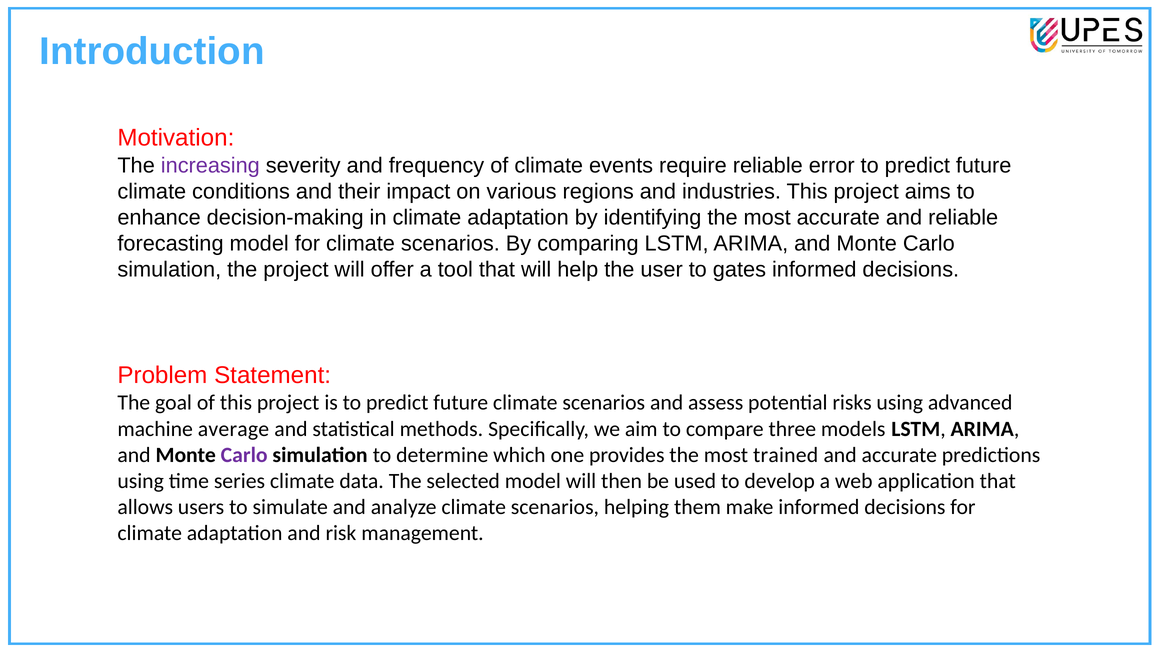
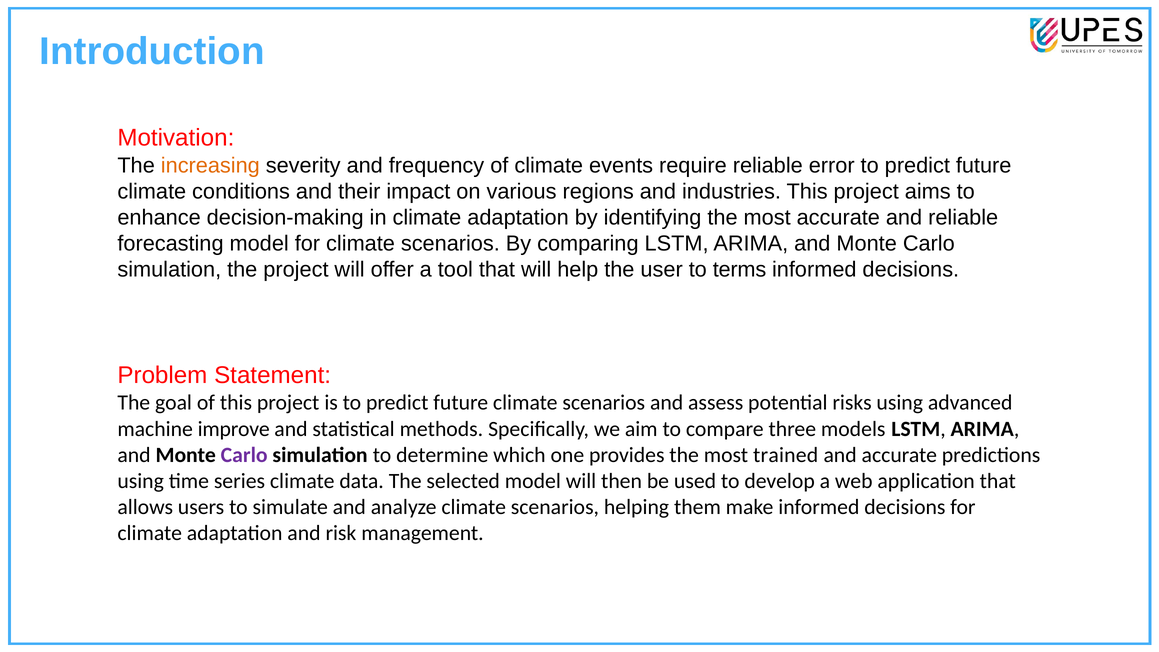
increasing colour: purple -> orange
gates: gates -> terms
average: average -> improve
